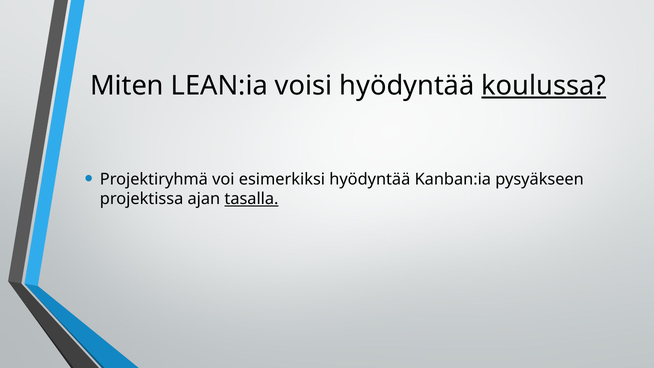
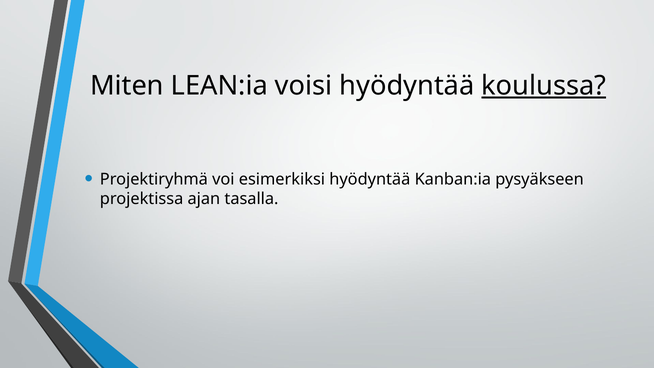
tasalla underline: present -> none
